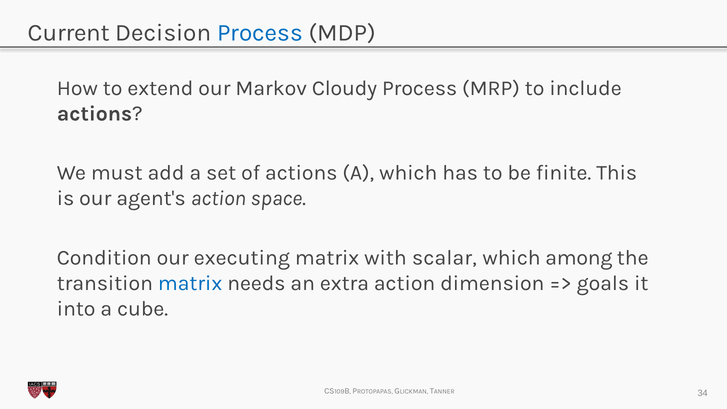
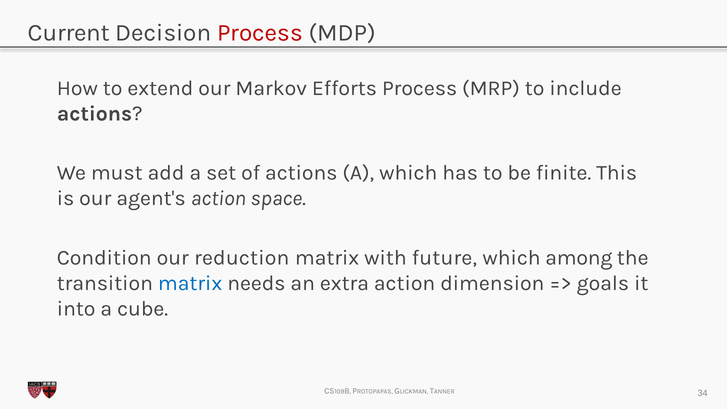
Process at (260, 33) colour: blue -> red
Cloudy: Cloudy -> Efforts
executing: executing -> reduction
scalar: scalar -> future
